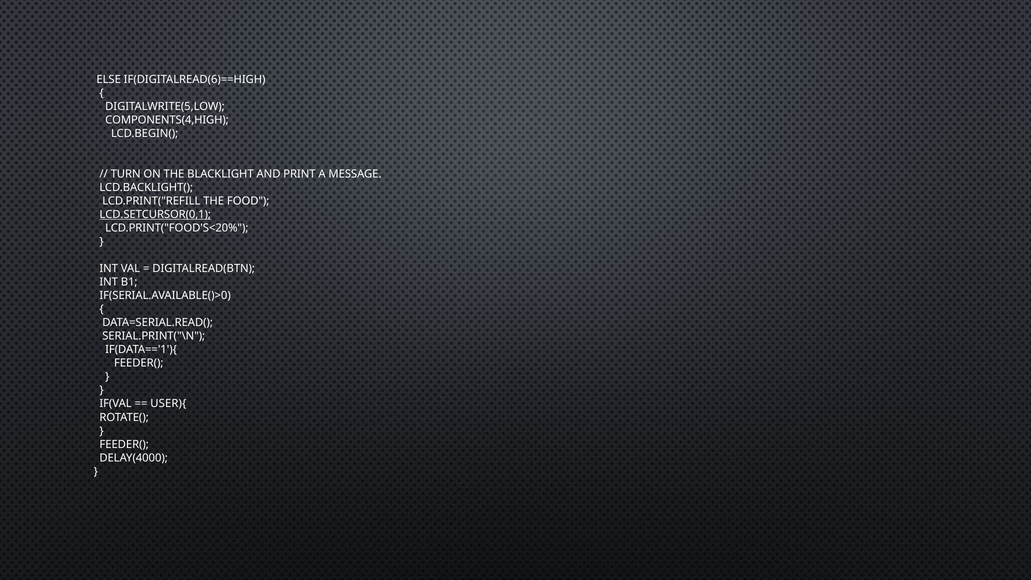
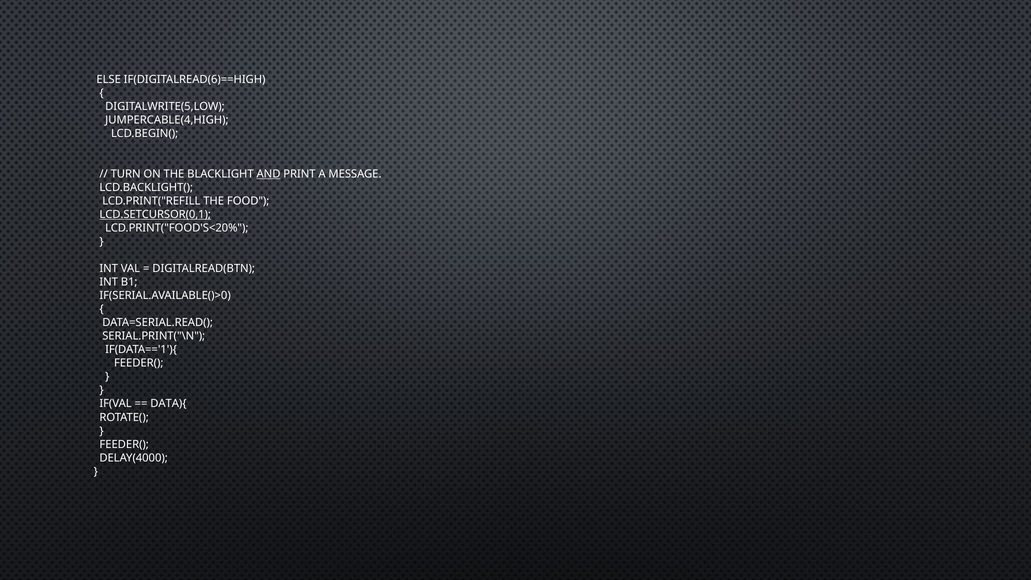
COMPONENTS(4,HIGH: COMPONENTS(4,HIGH -> JUMPERCABLE(4,HIGH
AND underline: none -> present
USER){: USER){ -> DATA){
